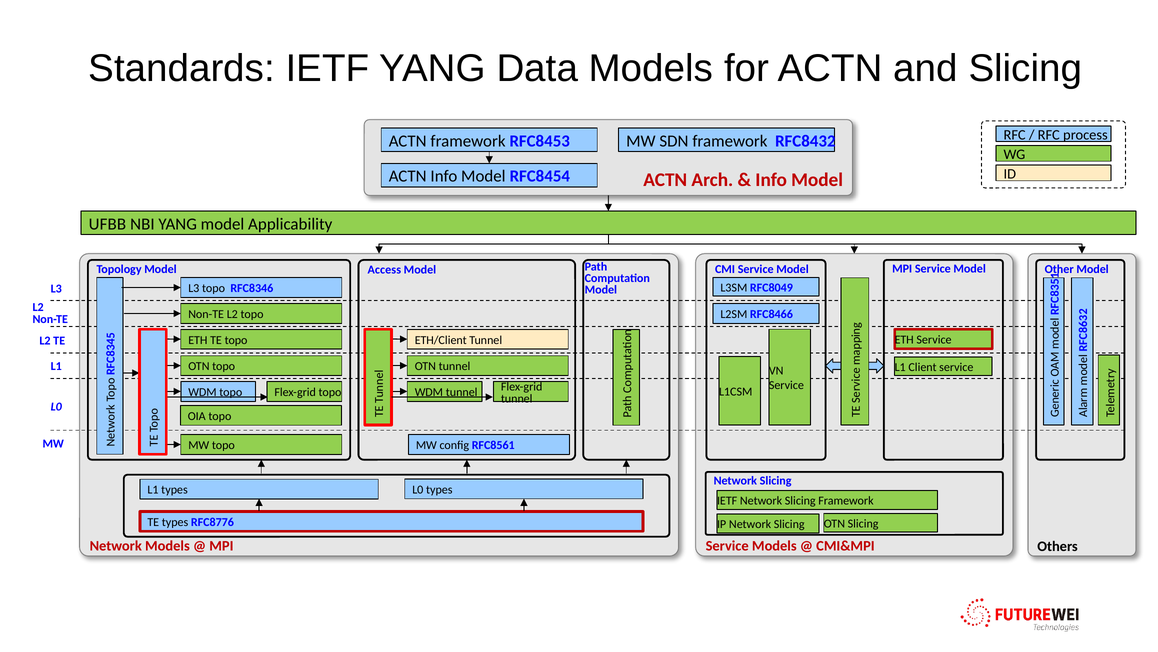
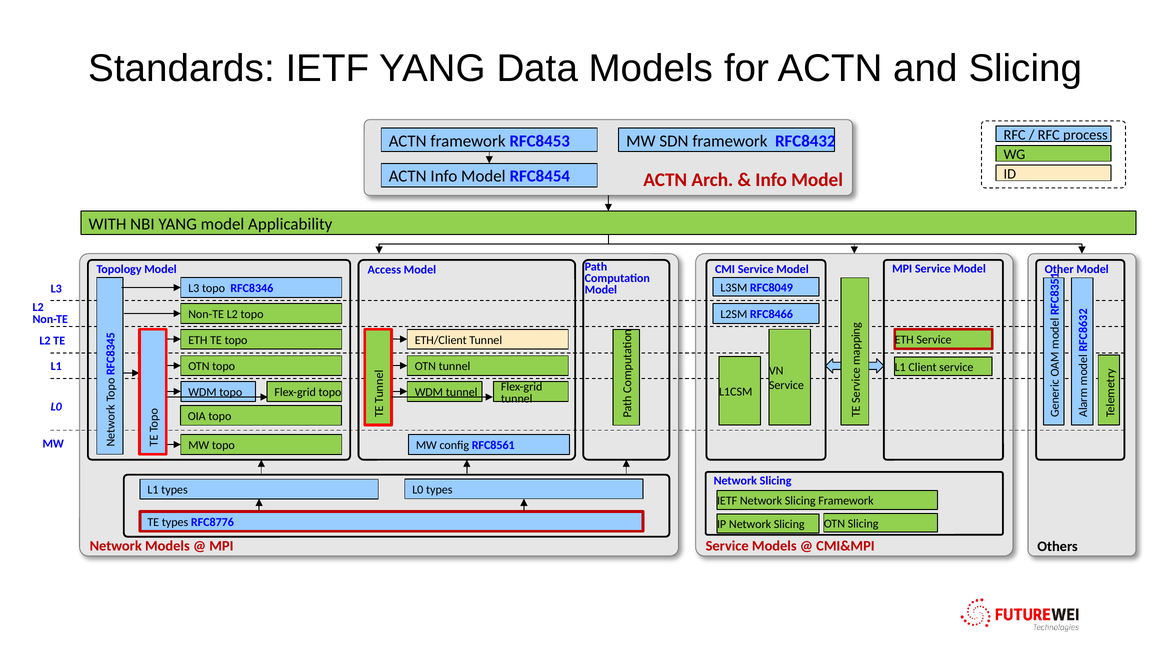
UFBB: UFBB -> WITH
